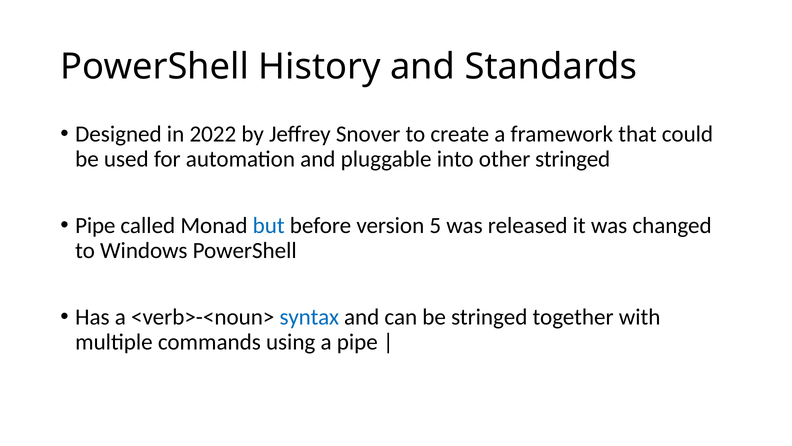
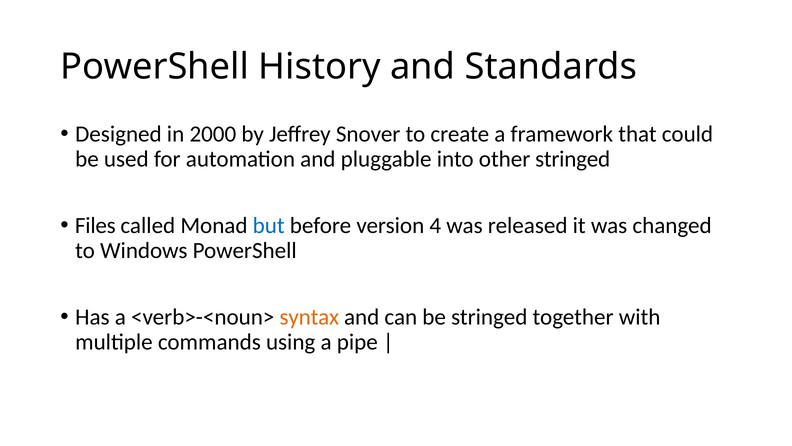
2022: 2022 -> 2000
Pipe at (95, 225): Pipe -> Files
5: 5 -> 4
syntax colour: blue -> orange
